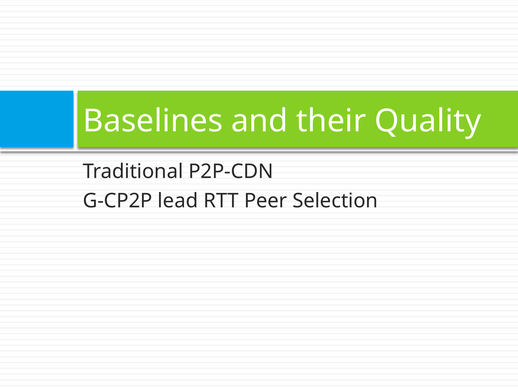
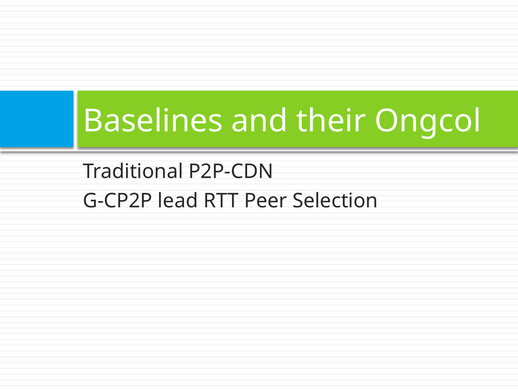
Quality: Quality -> Ongcol
